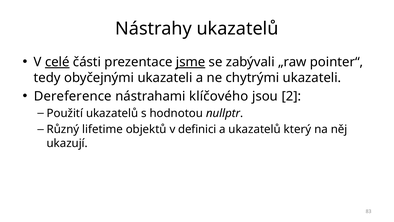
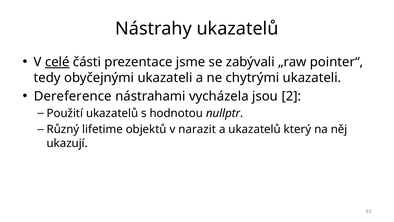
jsme underline: present -> none
klíčového: klíčového -> vycházela
definici: definici -> narazit
